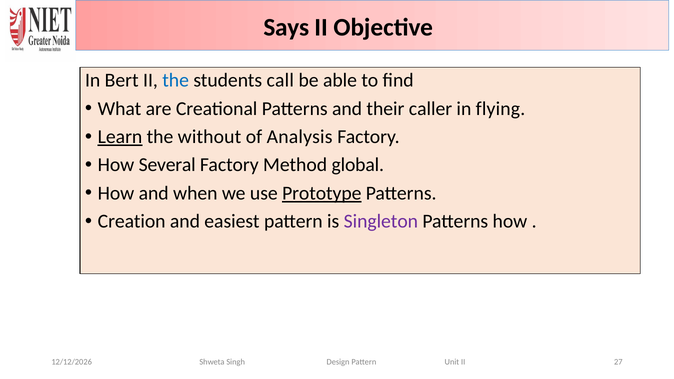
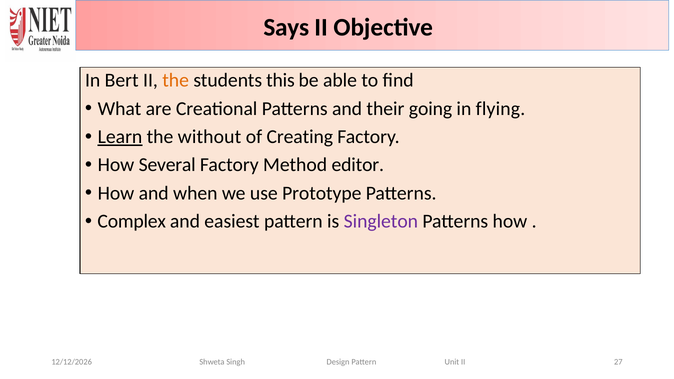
the at (176, 80) colour: blue -> orange
call: call -> this
caller: caller -> going
Analysis: Analysis -> Creating
global: global -> editor
Prototype underline: present -> none
Creation: Creation -> Complex
